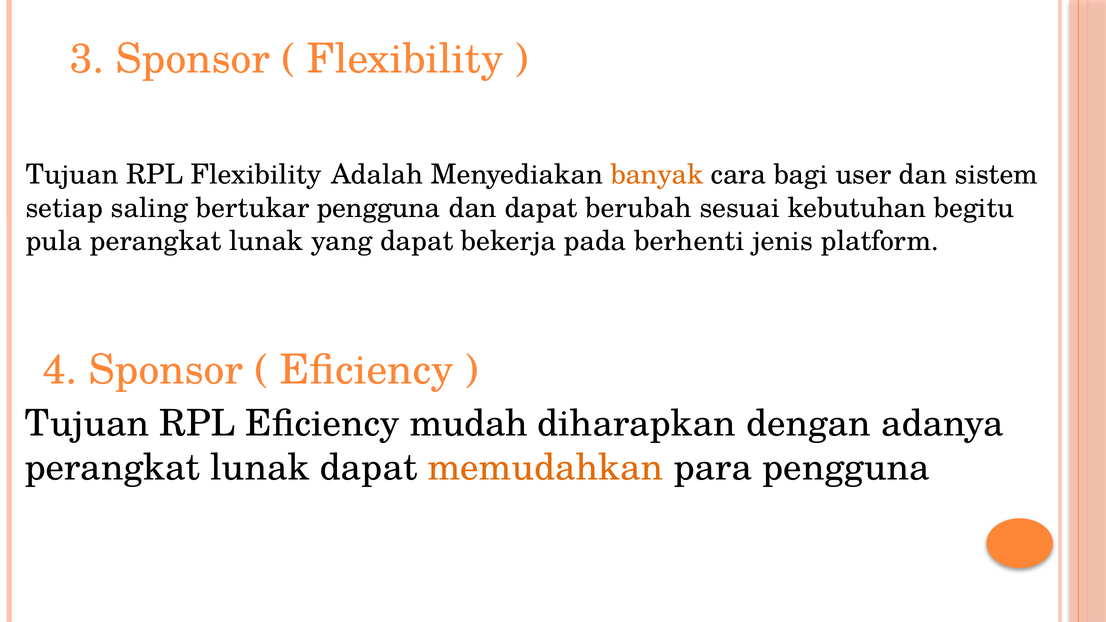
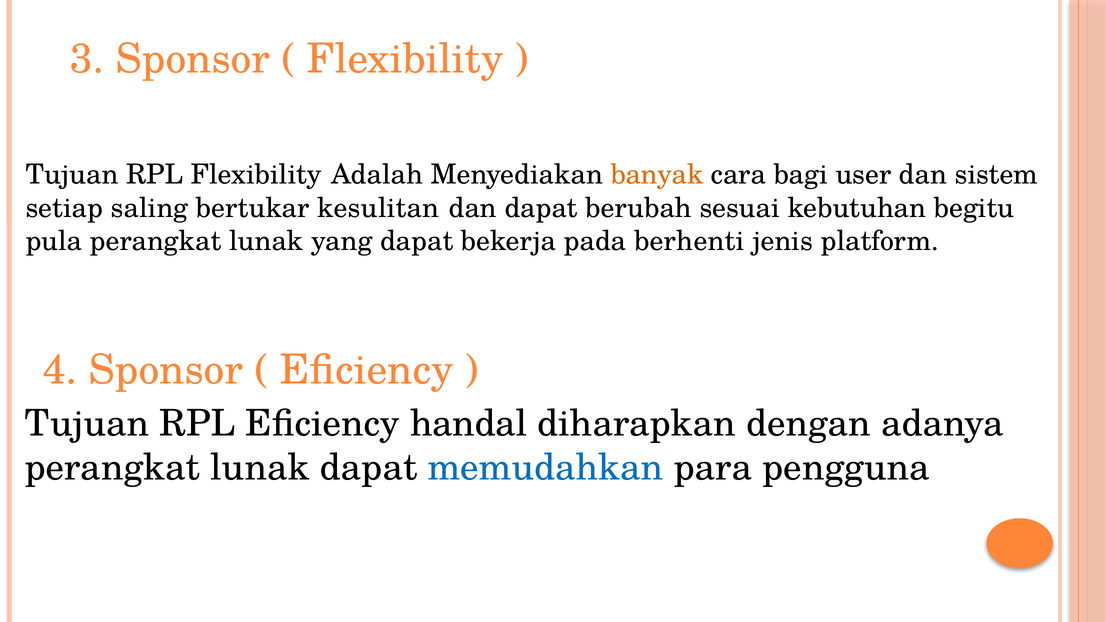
bertukar pengguna: pengguna -> kesulitan
mudah: mudah -> handal
memudahkan colour: orange -> blue
